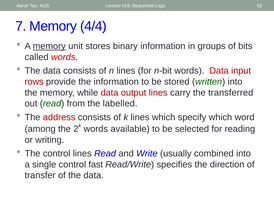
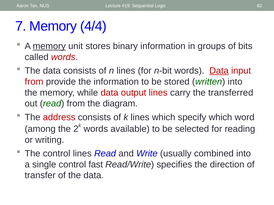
Data at (219, 71) underline: none -> present
rows at (34, 82): rows -> from
labelled: labelled -> diagram
